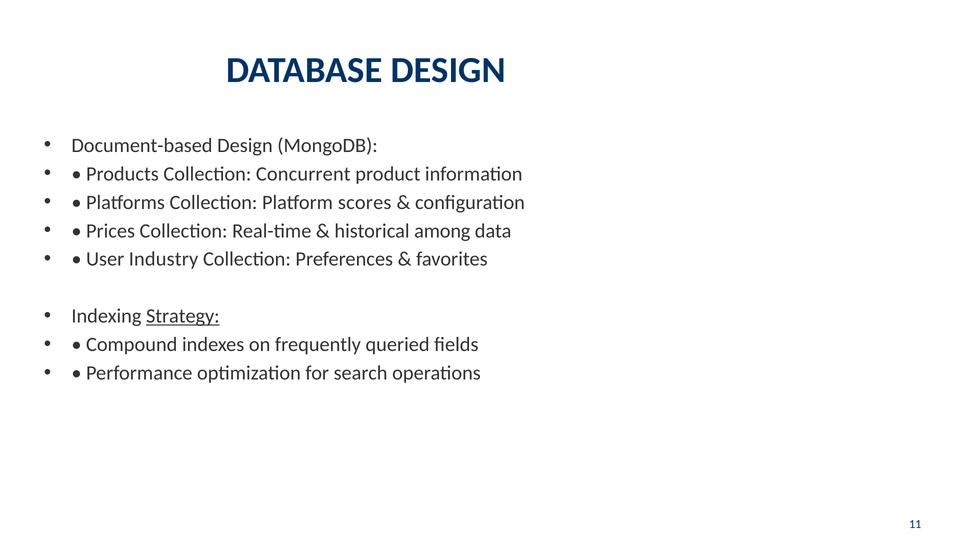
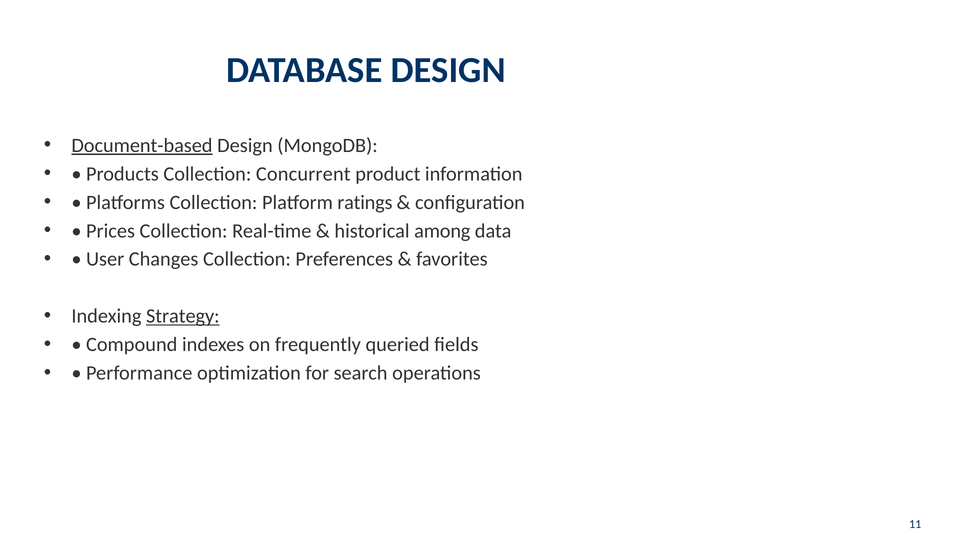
Document-based underline: none -> present
scores: scores -> ratings
Industry: Industry -> Changes
